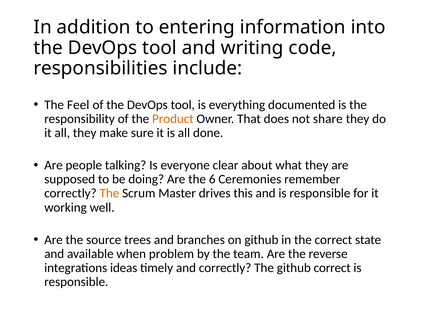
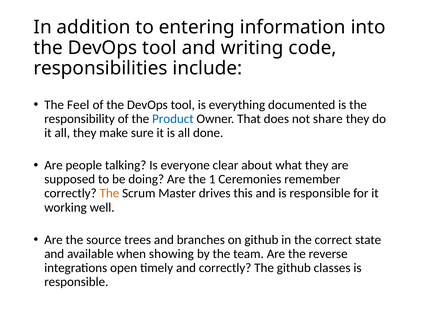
Product colour: orange -> blue
6: 6 -> 1
problem: problem -> showing
ideas: ideas -> open
github correct: correct -> classes
